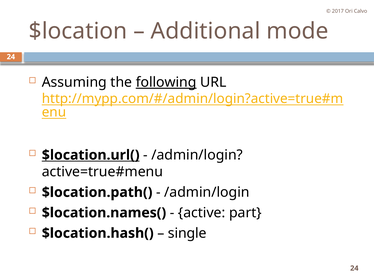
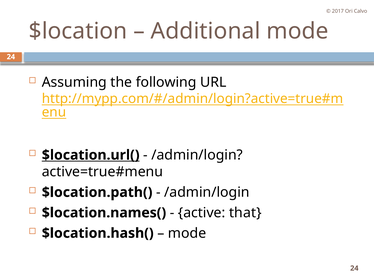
following underline: present -> none
part: part -> that
single at (187, 234): single -> mode
